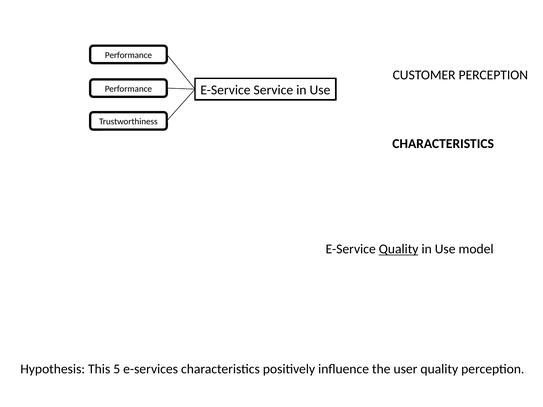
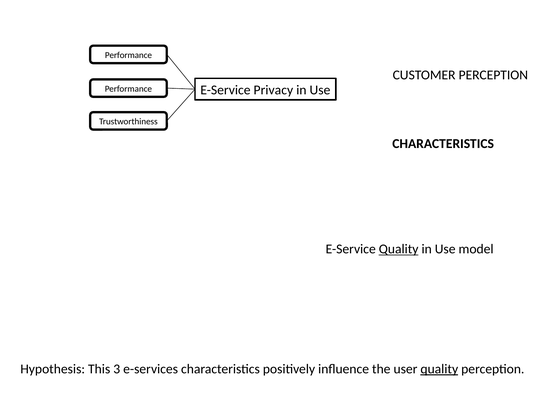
Service: Service -> Privacy
5: 5 -> 3
quality at (439, 369) underline: none -> present
